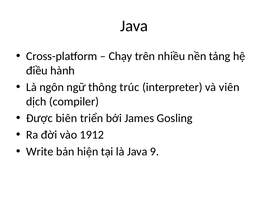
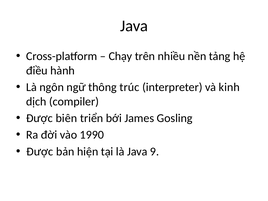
viên: viên -> kinh
1912: 1912 -> 1990
Write at (40, 152): Write -> Được
